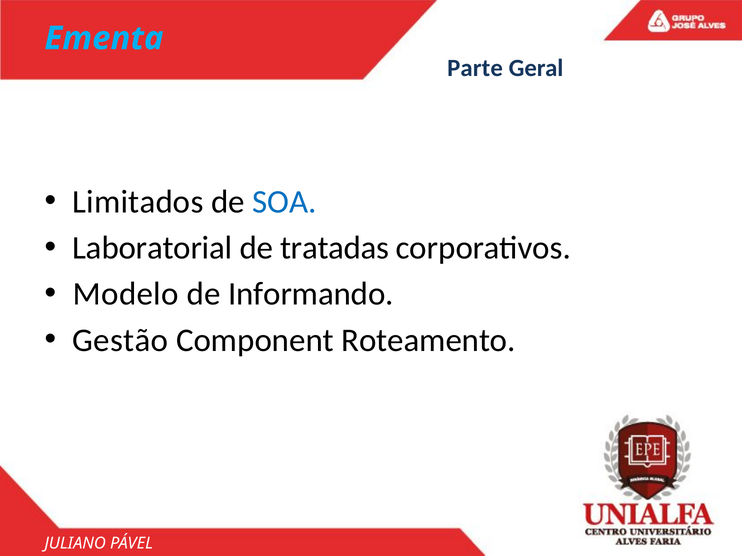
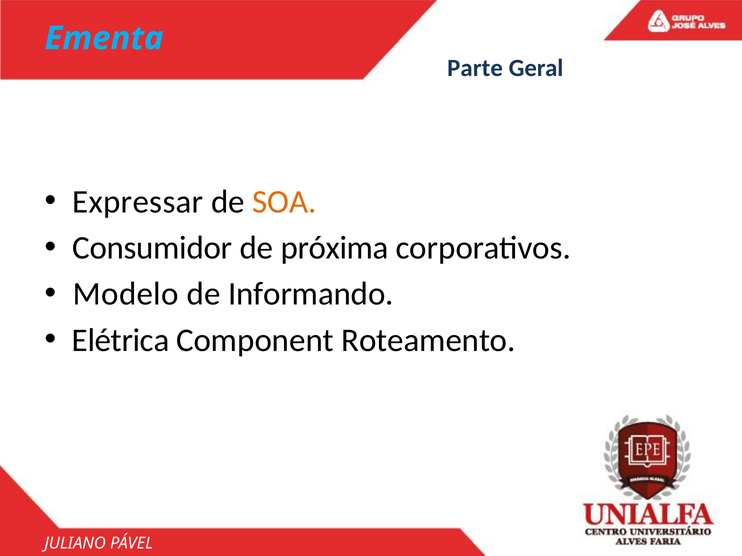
Limitados: Limitados -> Expressar
SOA colour: blue -> orange
Laboratorial: Laboratorial -> Consumidor
tratadas: tratadas -> próxima
Gestão: Gestão -> Elétrica
